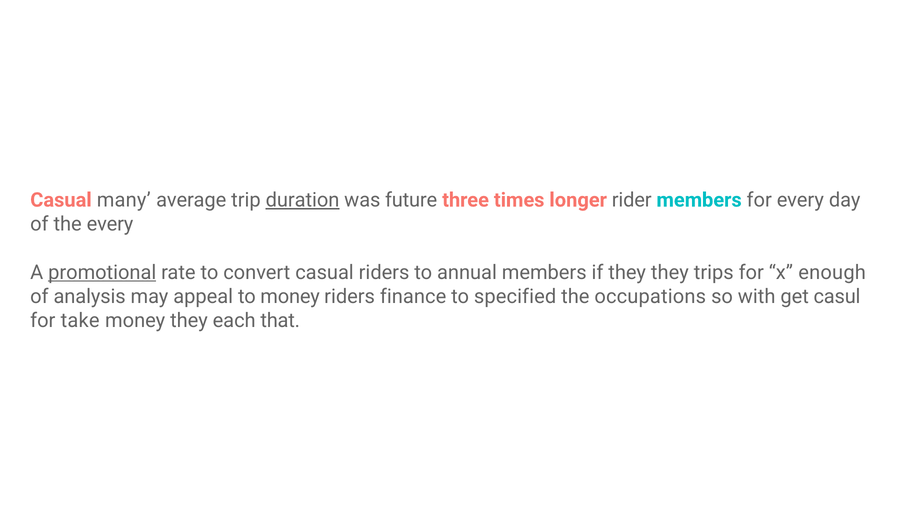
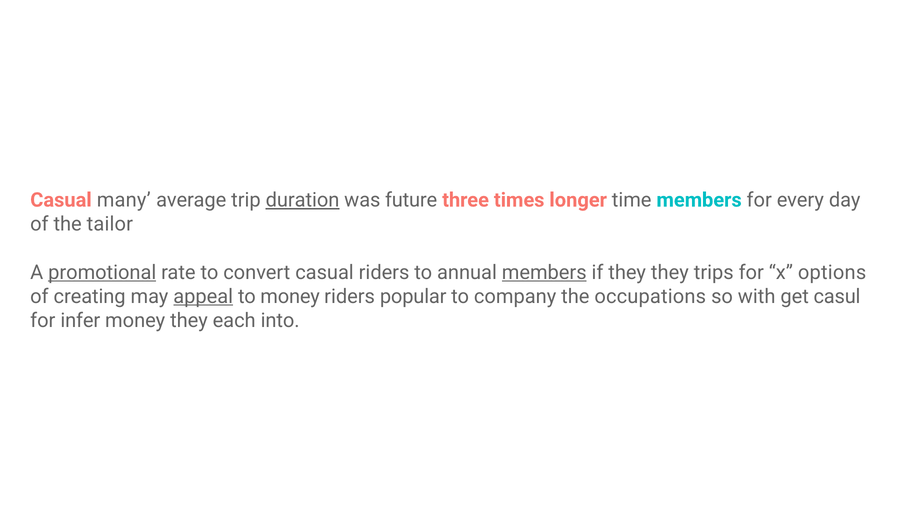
rider: rider -> time
the every: every -> tailor
members at (544, 272) underline: none -> present
enough: enough -> options
analysis: analysis -> creating
appeal underline: none -> present
finance: finance -> popular
specified: specified -> company
take: take -> infer
that: that -> into
